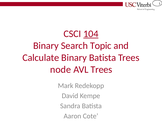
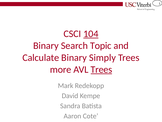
Binary Batista: Batista -> Simply
node: node -> more
Trees at (101, 69) underline: none -> present
